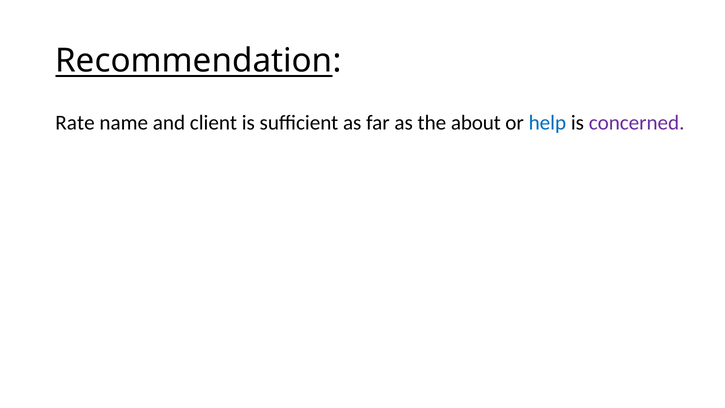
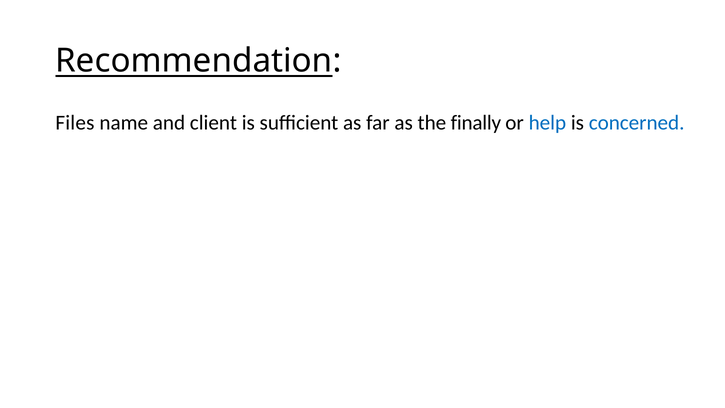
Rate: Rate -> Files
about: about -> finally
concerned colour: purple -> blue
